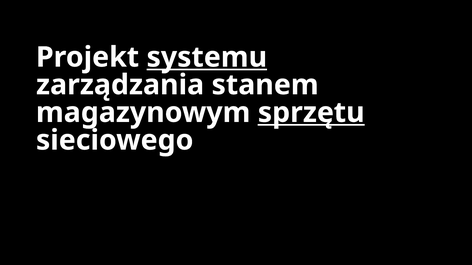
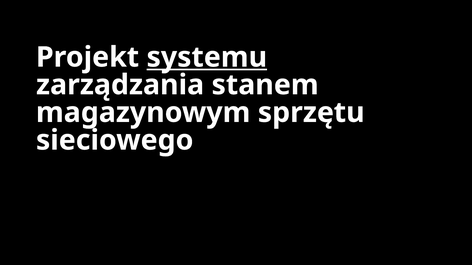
sprzętu underline: present -> none
